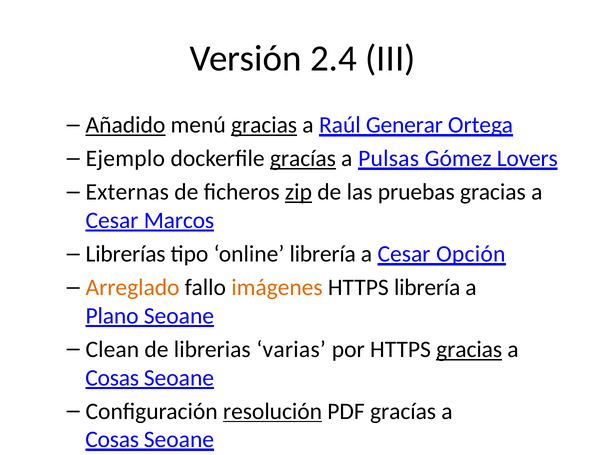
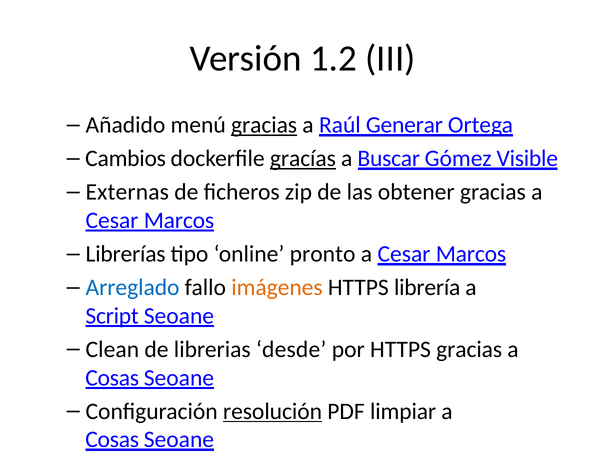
2.4: 2.4 -> 1.2
Añadido underline: present -> none
Ejemplo: Ejemplo -> Cambios
Pulsas: Pulsas -> Buscar
Lovers: Lovers -> Visible
zip underline: present -> none
pruebas: pruebas -> obtener
online librería: librería -> pronto
Opción at (471, 254): Opción -> Marcos
Arreglado colour: orange -> blue
Plano: Plano -> Script
varias: varias -> desde
gracias at (469, 349) underline: present -> none
PDF gracías: gracías -> limpiar
